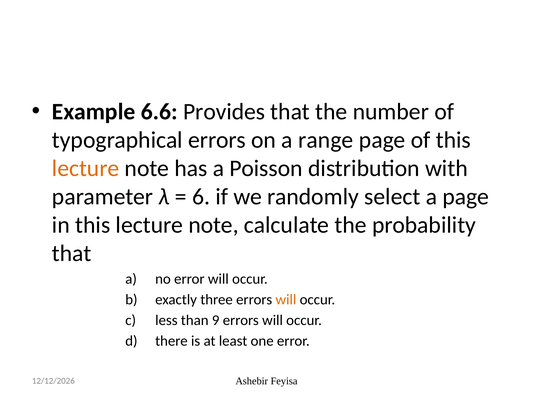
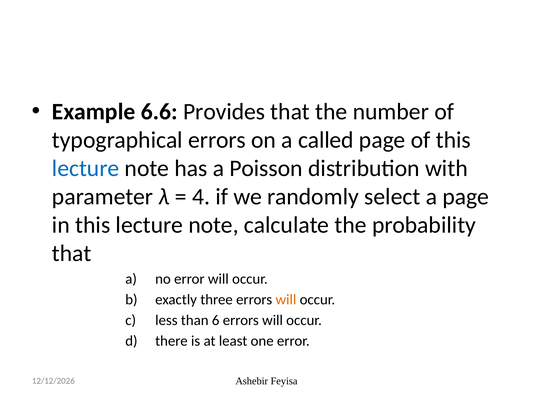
range: range -> called
lecture at (86, 169) colour: orange -> blue
6: 6 -> 4
9: 9 -> 6
